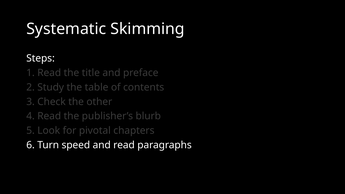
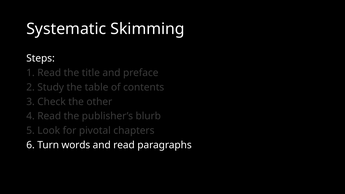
speed: speed -> words
